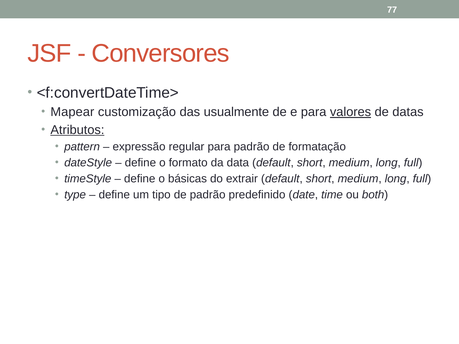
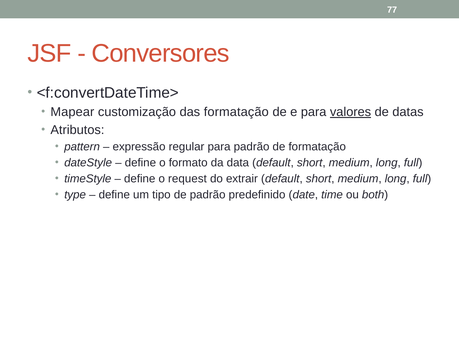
das usualmente: usualmente -> formatação
Atributos underline: present -> none
básicas: básicas -> request
